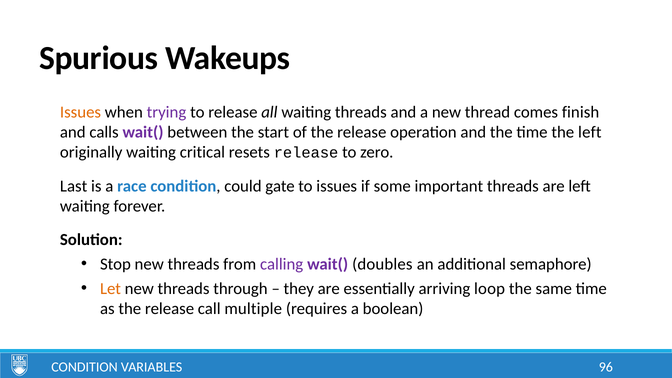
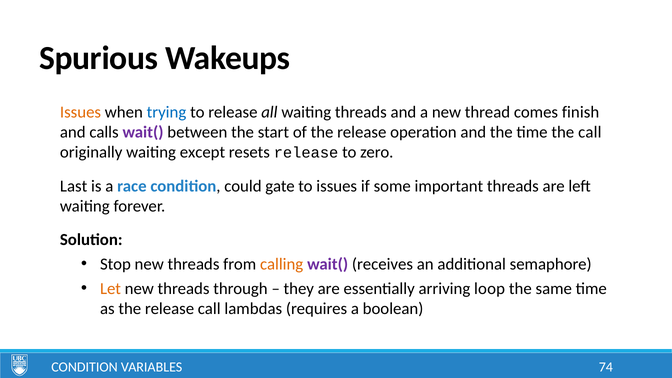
trying colour: purple -> blue
the left: left -> call
critical: critical -> except
calling colour: purple -> orange
doubles: doubles -> receives
multiple: multiple -> lambdas
96: 96 -> 74
